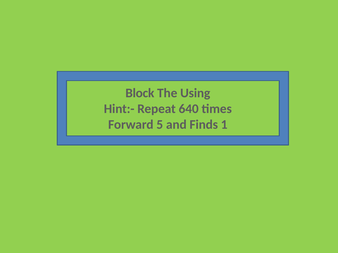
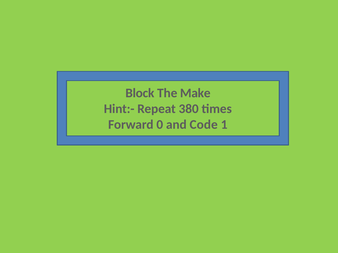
Using: Using -> Make
640: 640 -> 380
5: 5 -> 0
Finds: Finds -> Code
